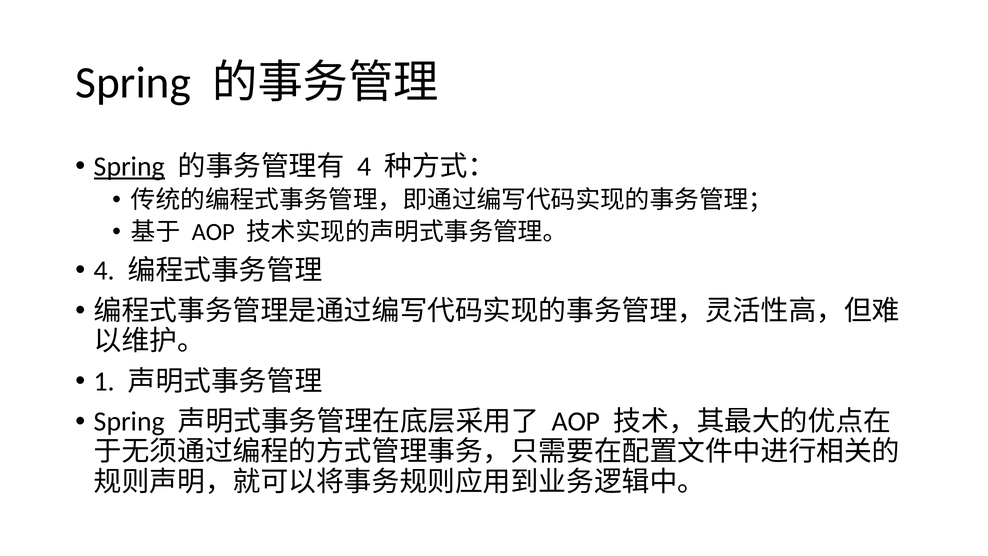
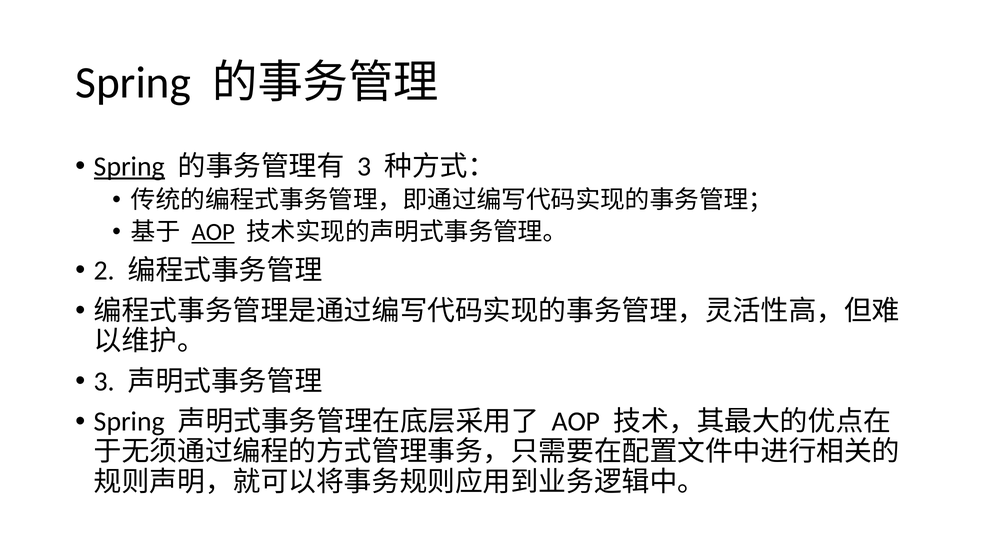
4 at (364, 167): 4 -> 3
AOP at (213, 232) underline: none -> present
4 at (104, 270): 4 -> 2
1 at (104, 381): 1 -> 3
